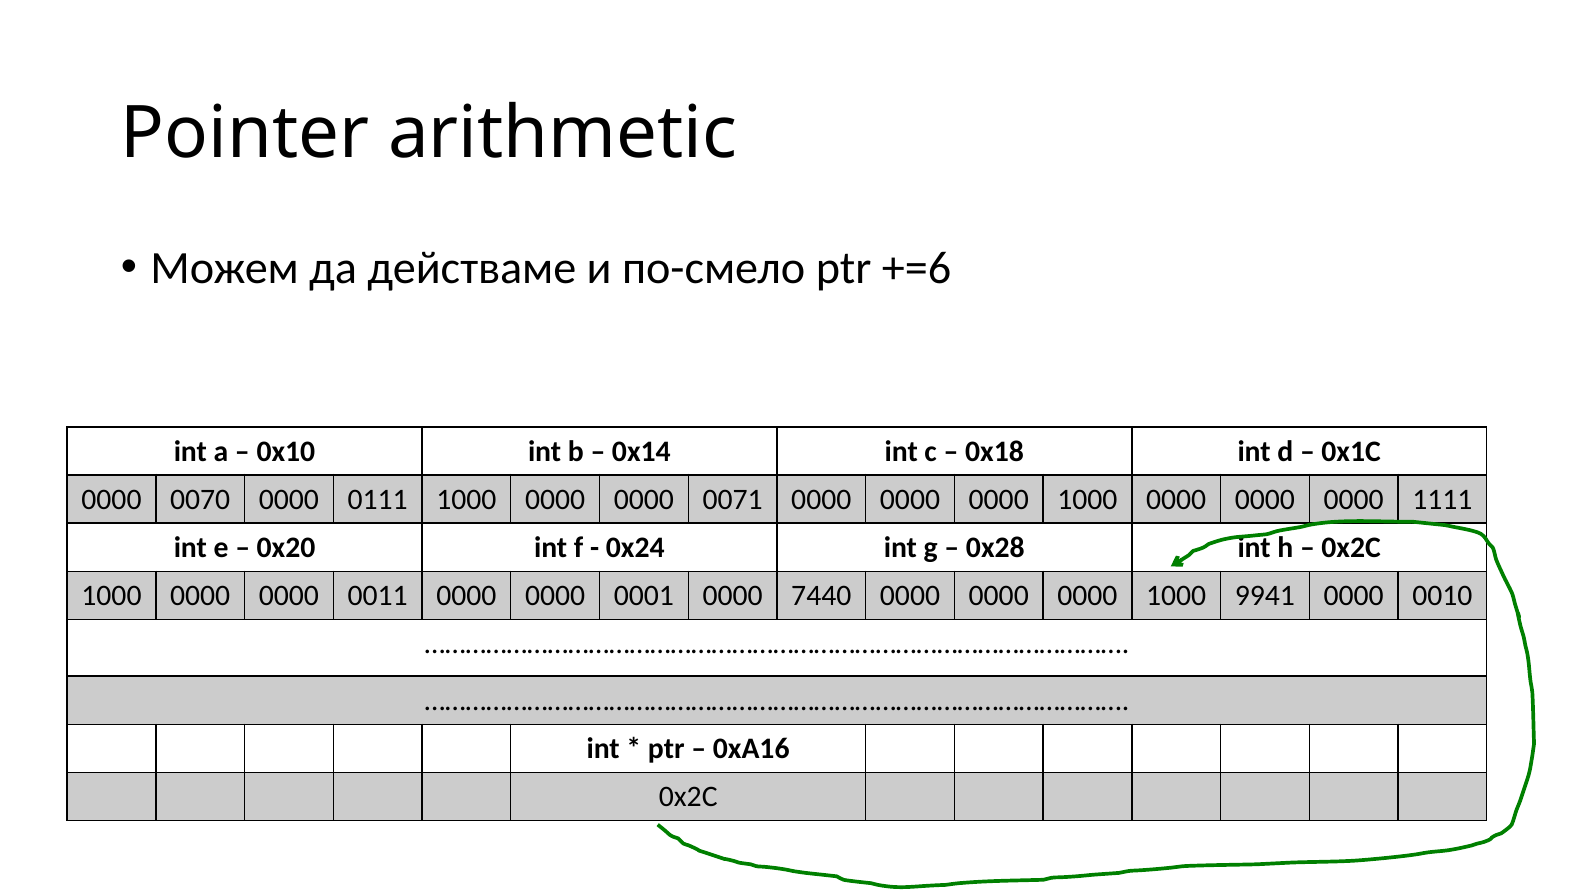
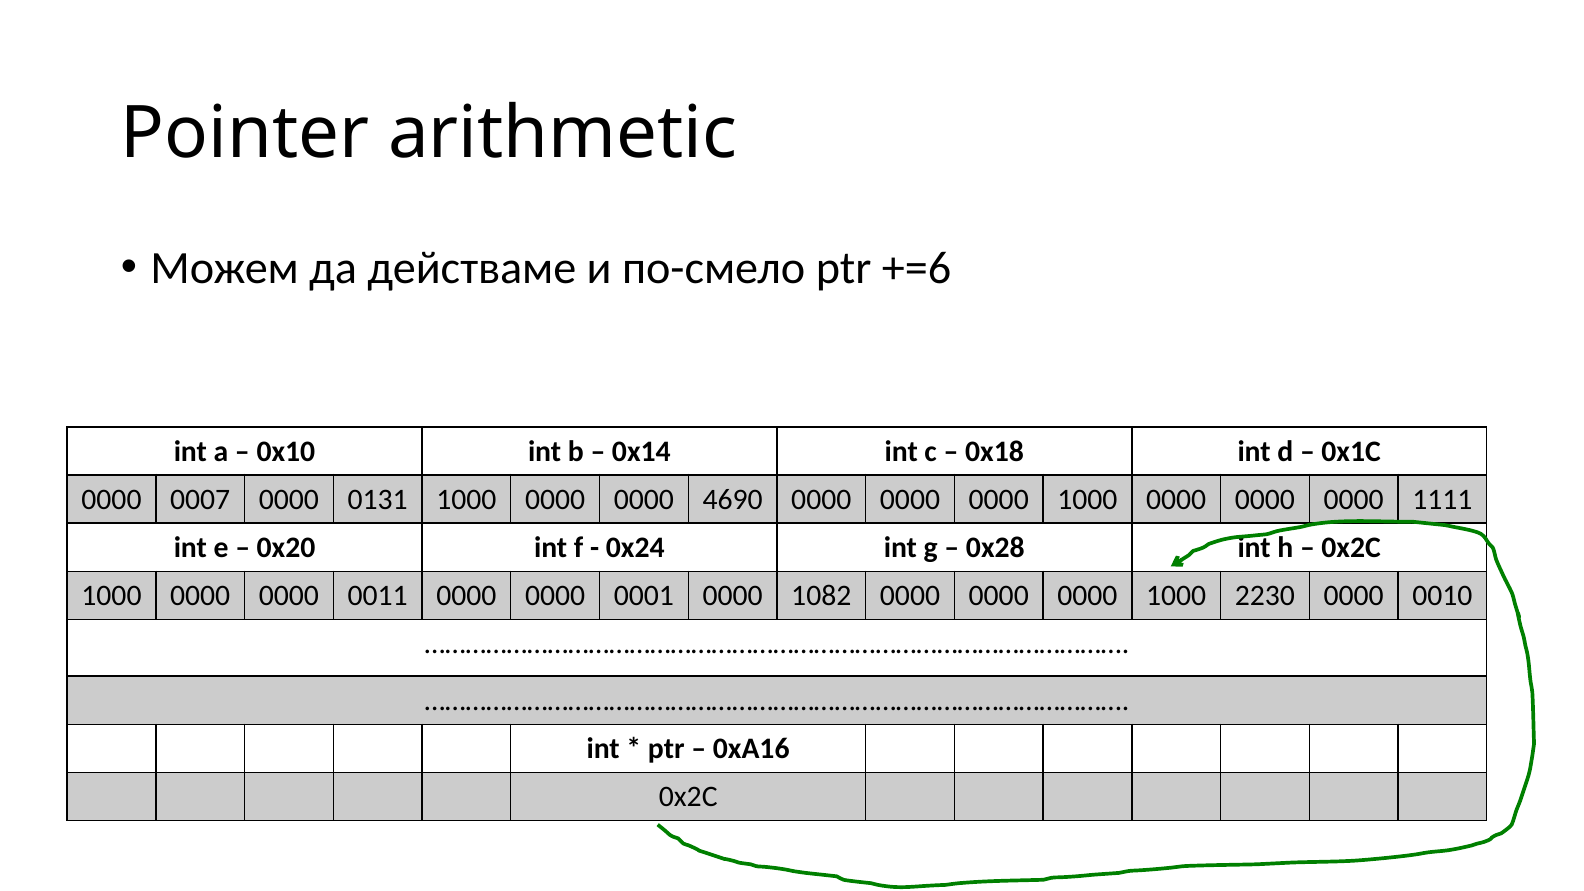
0070: 0070 -> 0007
0111: 0111 -> 0131
0071: 0071 -> 4690
7440: 7440 -> 1082
9941: 9941 -> 2230
